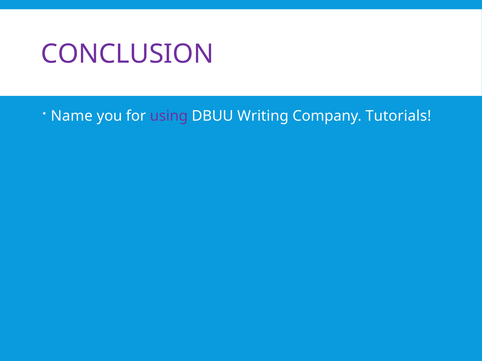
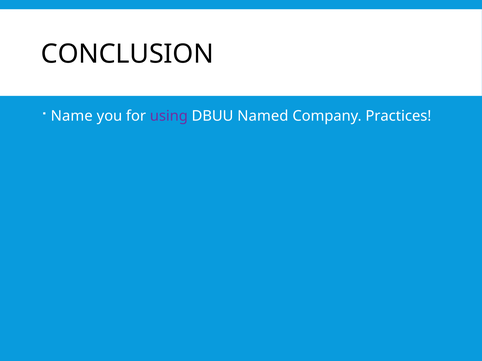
CONCLUSION colour: purple -> black
Writing: Writing -> Named
Tutorials: Tutorials -> Practices
